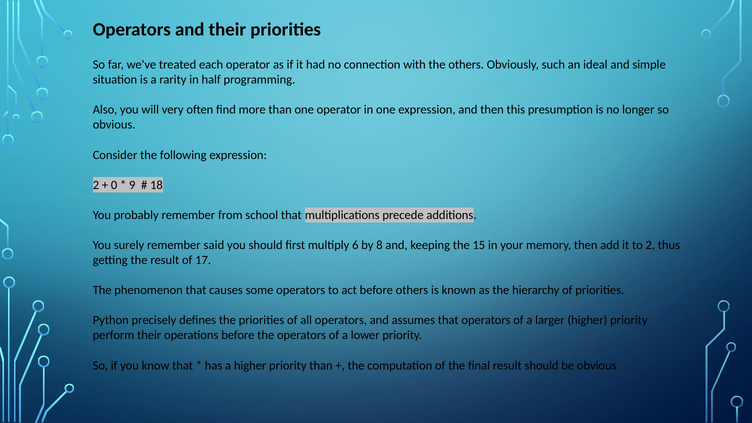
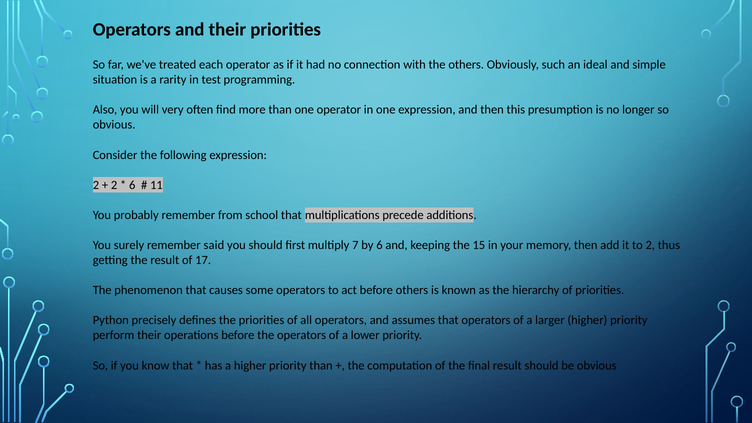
half: half -> test
0 at (114, 185): 0 -> 2
9 at (132, 185): 9 -> 6
18: 18 -> 11
6: 6 -> 7
by 8: 8 -> 6
